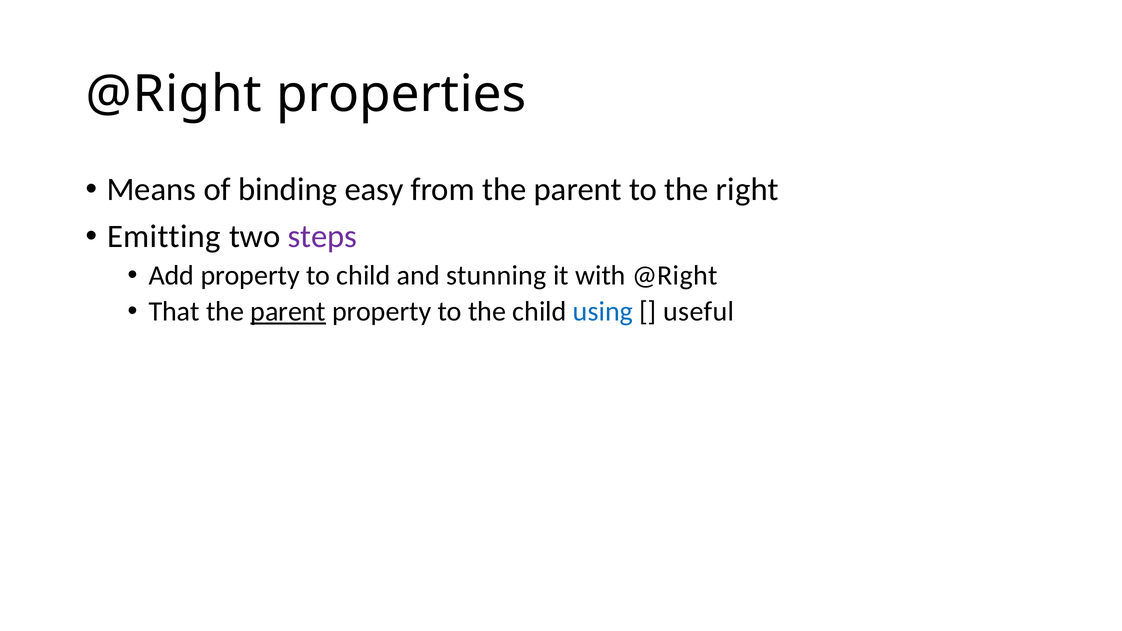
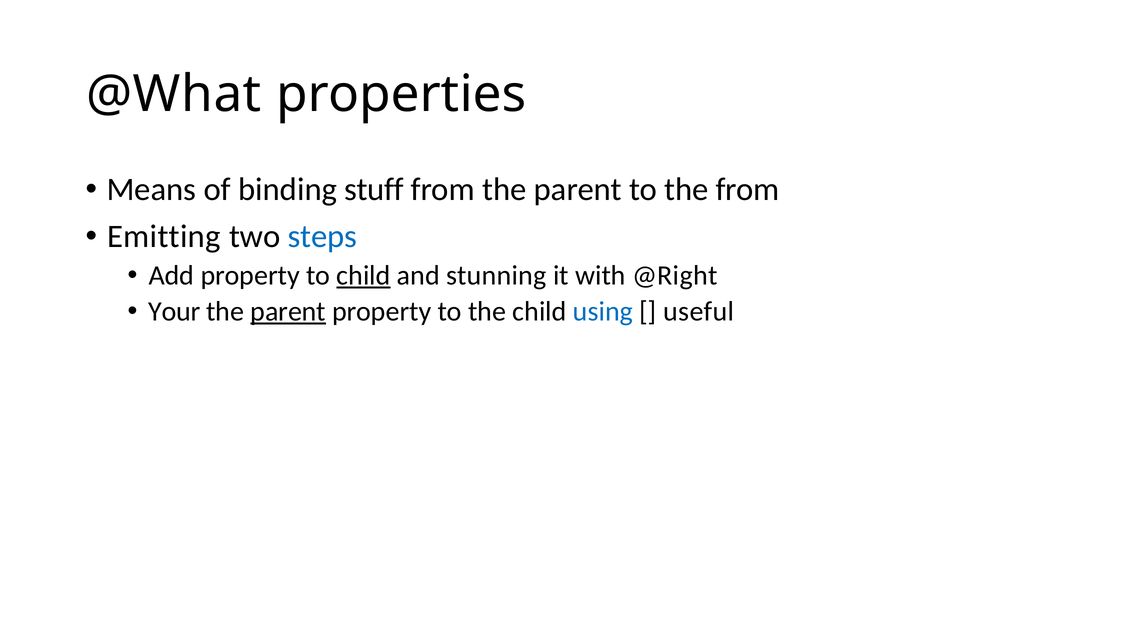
@Right at (174, 94): @Right -> @What
easy: easy -> stuff
the right: right -> from
steps colour: purple -> blue
child at (364, 275) underline: none -> present
That: That -> Your
